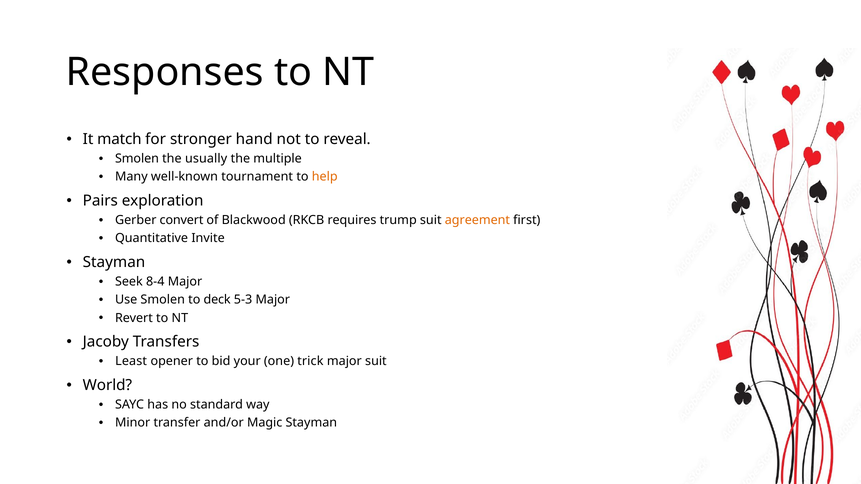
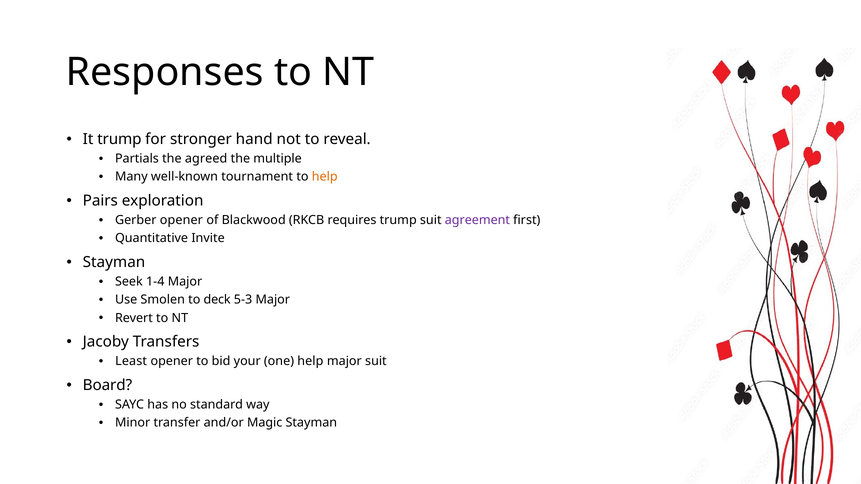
It match: match -> trump
Smolen at (137, 159): Smolen -> Partials
usually: usually -> agreed
Gerber convert: convert -> opener
agreement colour: orange -> purple
8-4: 8-4 -> 1-4
one trick: trick -> help
World: World -> Board
